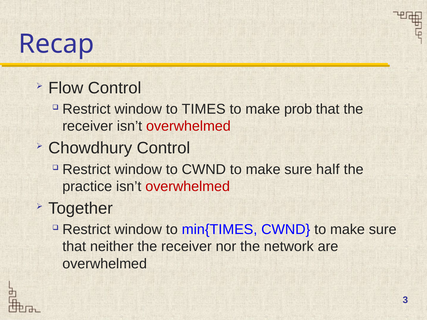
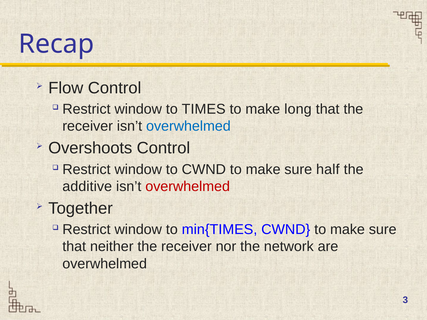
prob: prob -> long
overwhelmed at (188, 126) colour: red -> blue
Chowdhury: Chowdhury -> Overshoots
practice: practice -> additive
